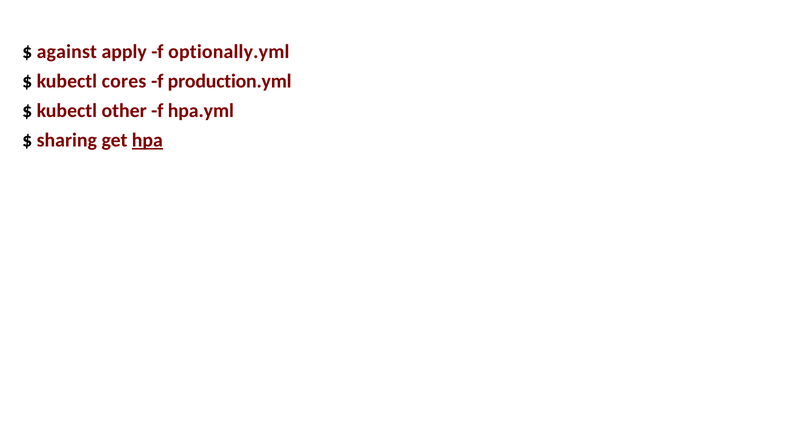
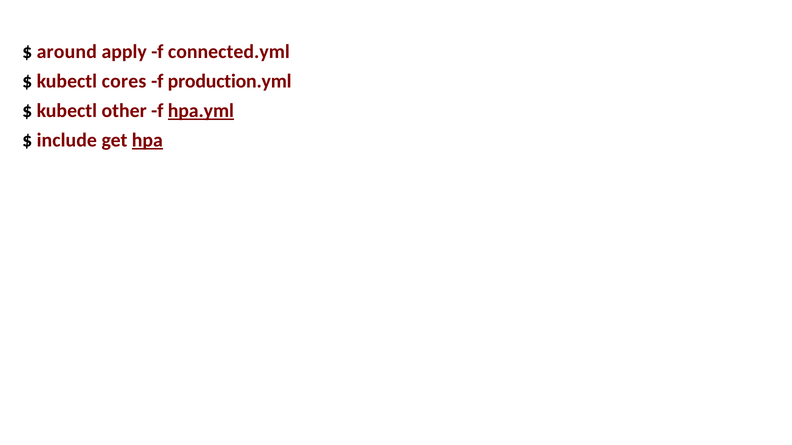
against: against -> around
optionally.yml: optionally.yml -> connected.yml
hpa.yml underline: none -> present
sharing: sharing -> include
